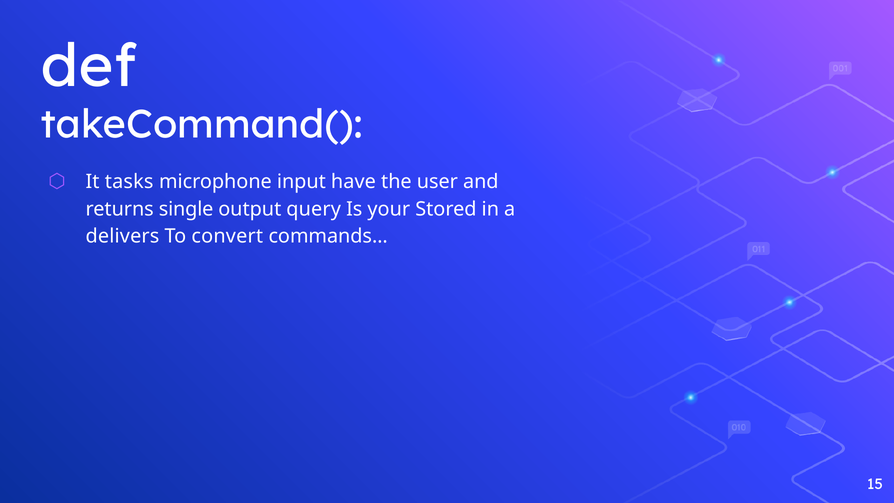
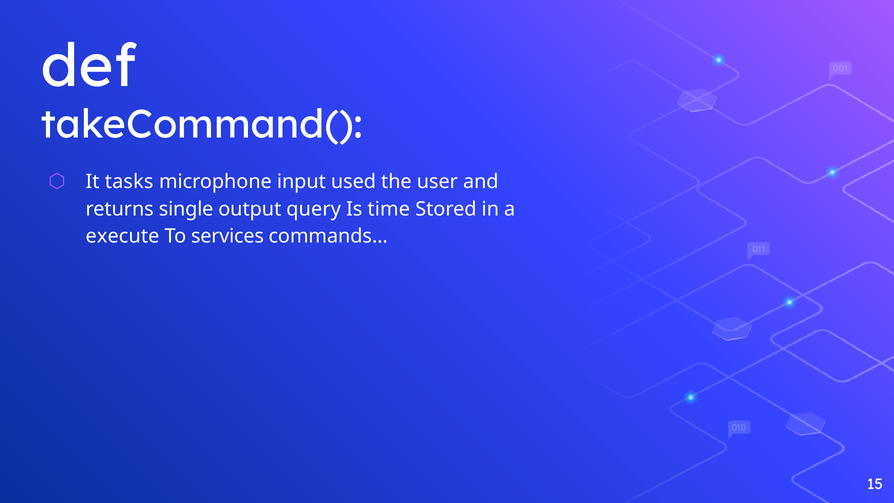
have: have -> used
your: your -> time
delivers: delivers -> execute
convert: convert -> services
